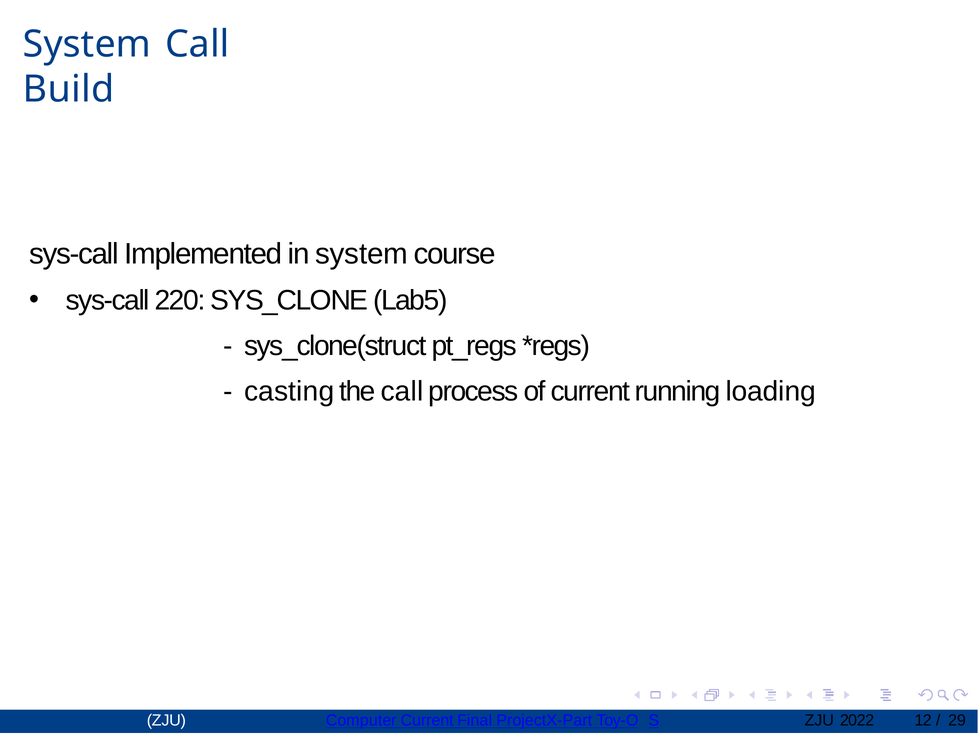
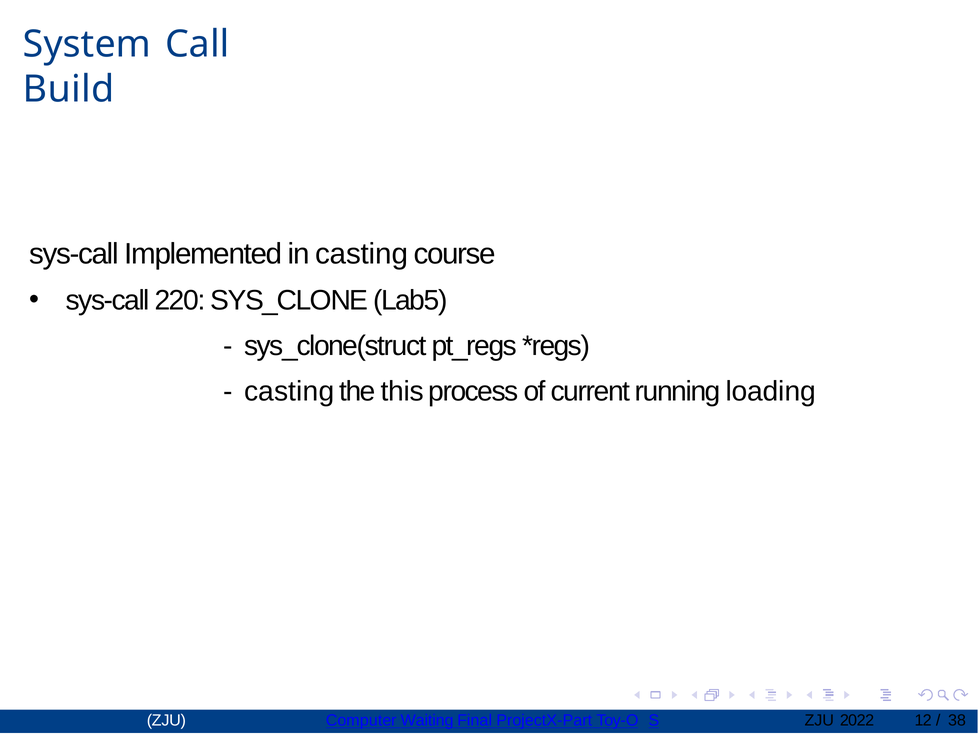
in system: system -> casting
the call: call -> this
Computer Current: Current -> Waiting
29: 29 -> 38
